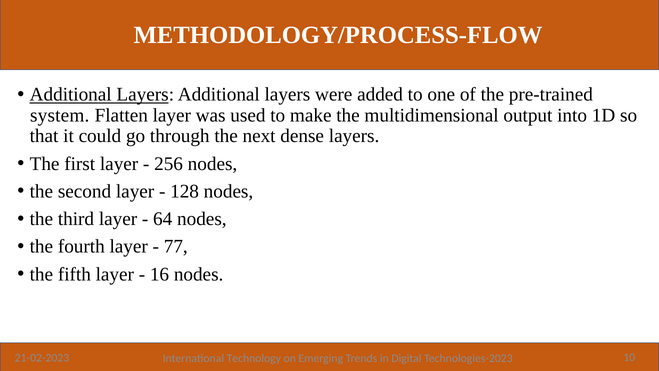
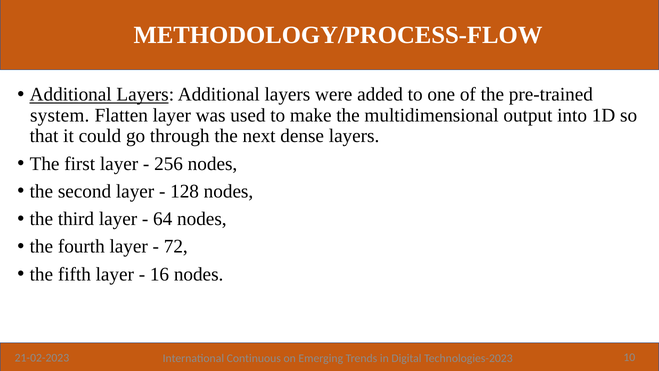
77: 77 -> 72
Technology: Technology -> Continuous
